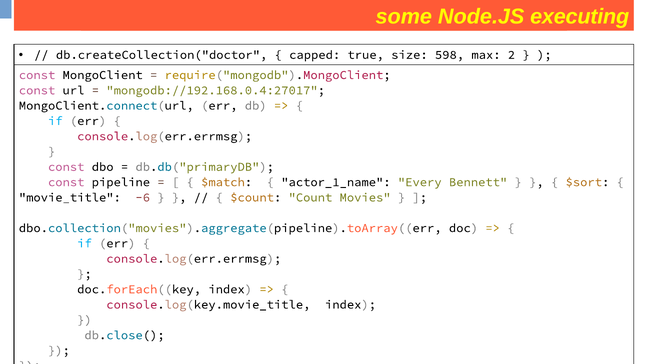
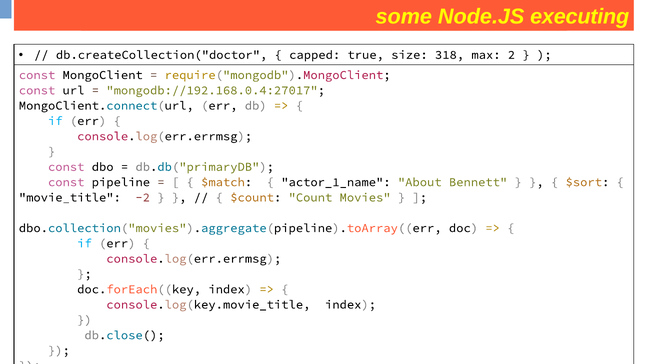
598: 598 -> 318
Every: Every -> About
-6: -6 -> -2
